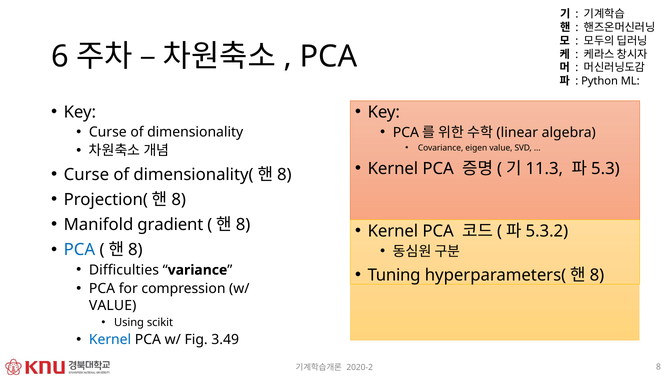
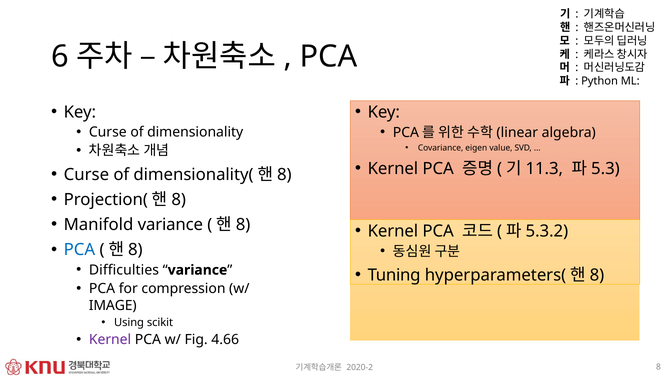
Manifold gradient: gradient -> variance
VALUE at (113, 305): VALUE -> IMAGE
Kernel at (110, 339) colour: blue -> purple
3.49: 3.49 -> 4.66
